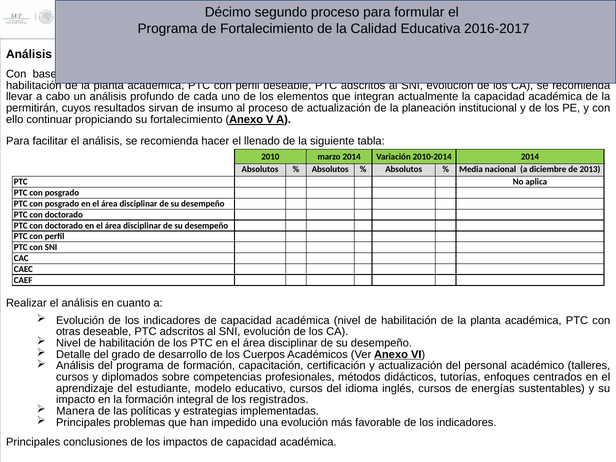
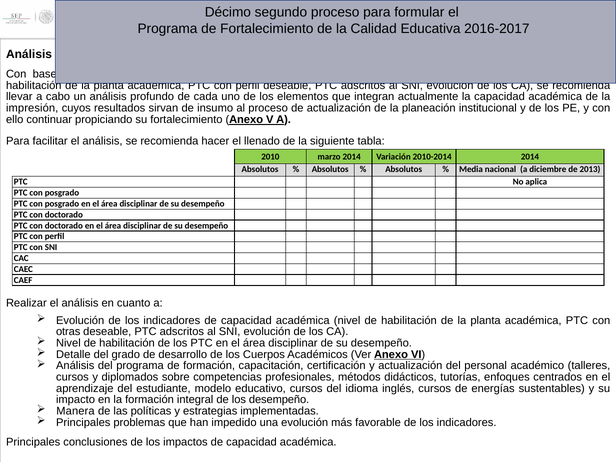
permitirán: permitirán -> impresión
los registrados: registrados -> desempeño
